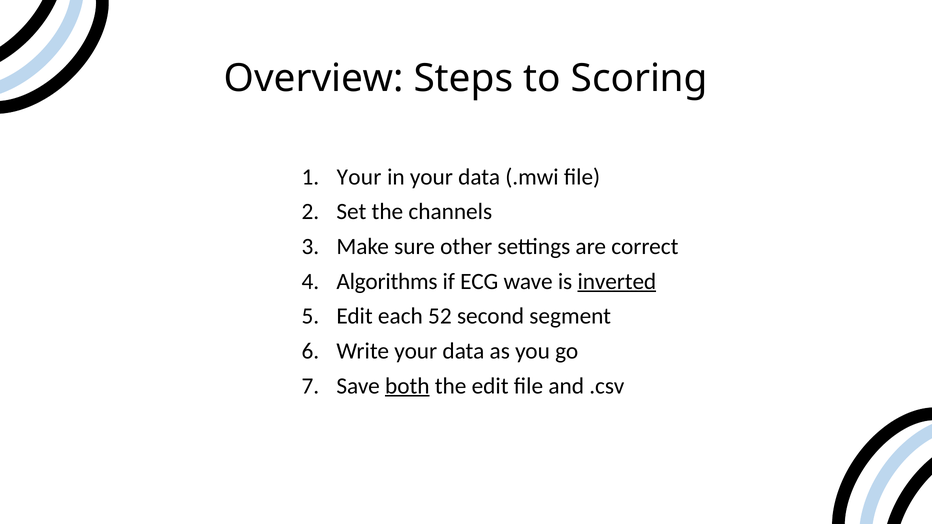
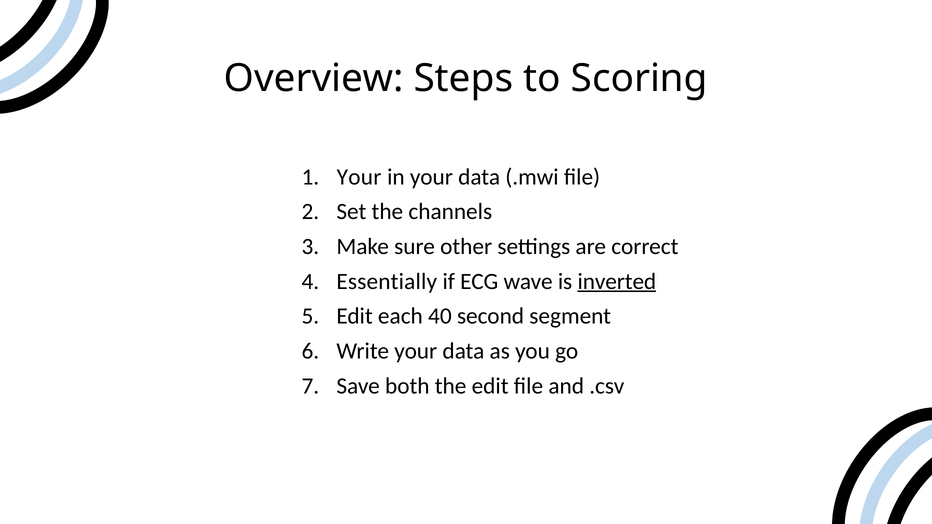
Algorithms: Algorithms -> Essentially
52: 52 -> 40
both underline: present -> none
